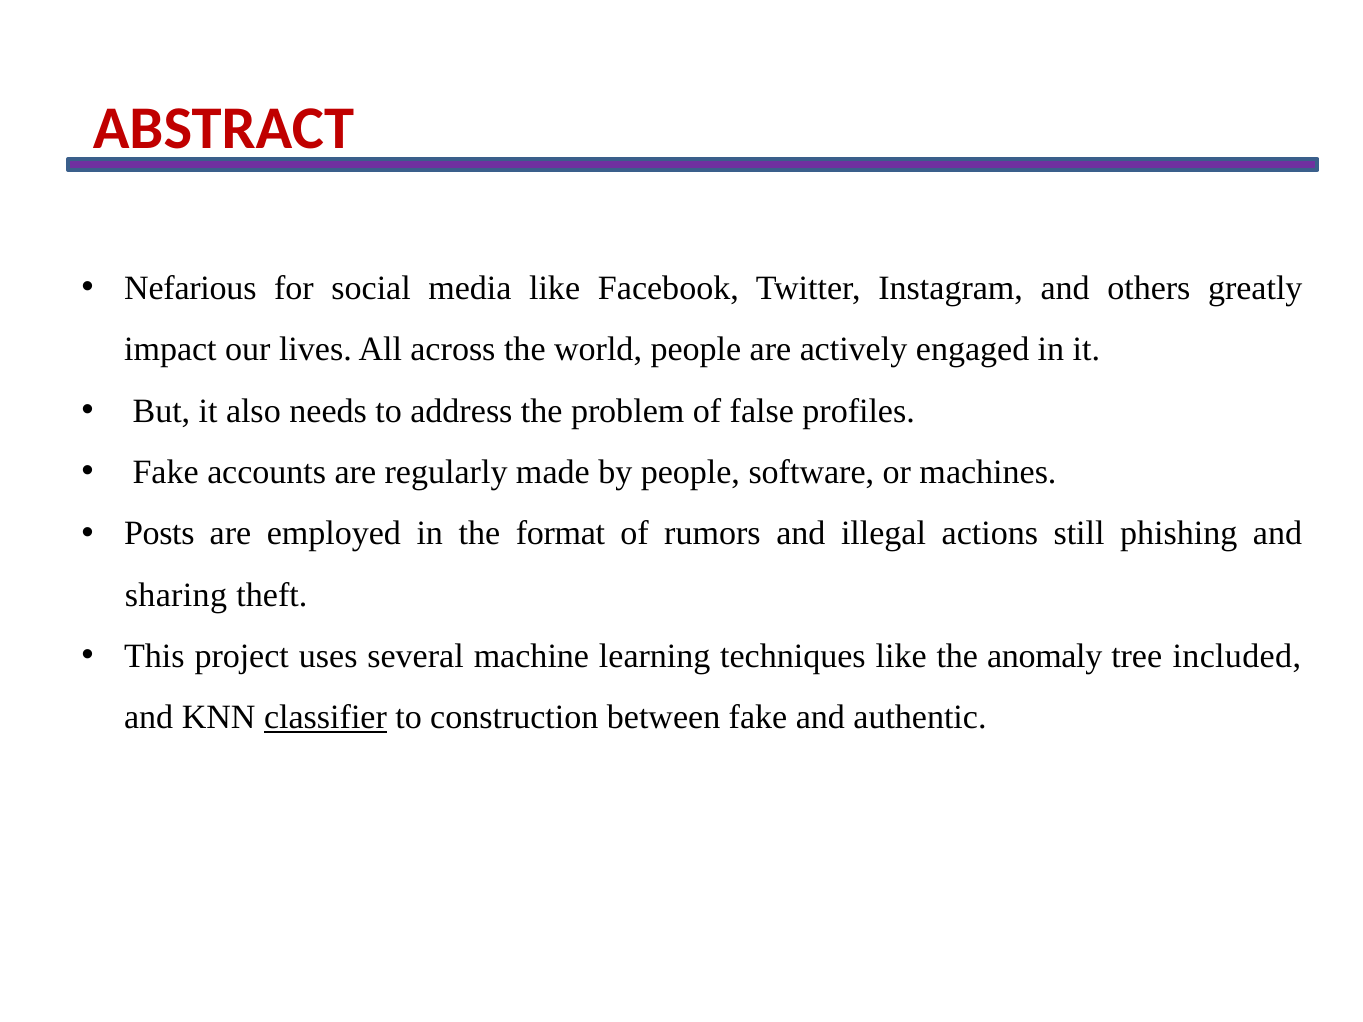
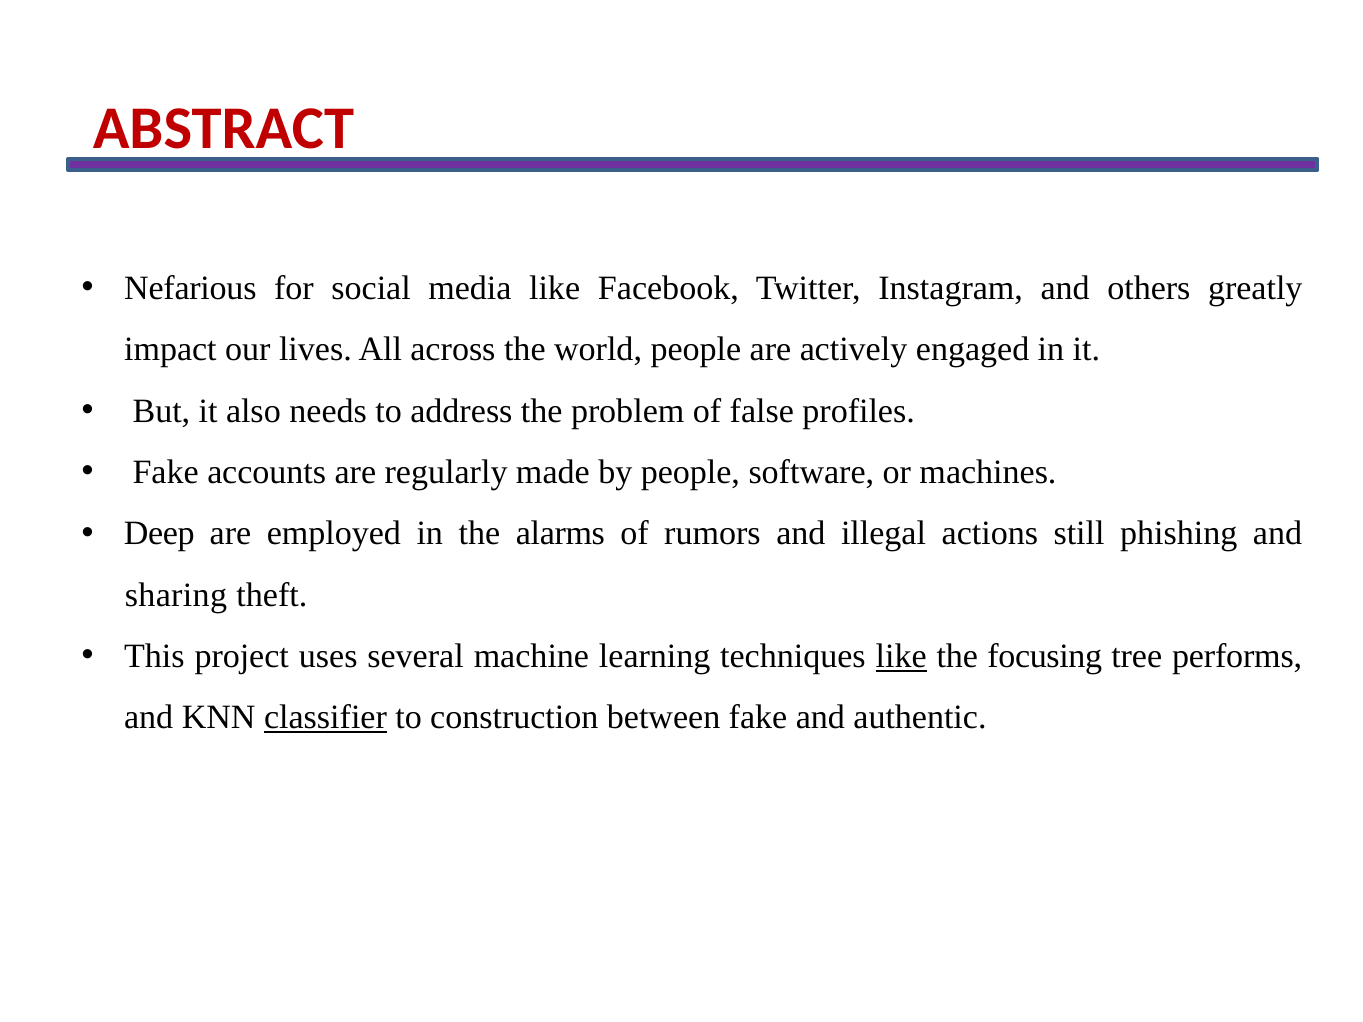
Posts: Posts -> Deep
format: format -> alarms
like at (901, 656) underline: none -> present
anomaly: anomaly -> focusing
included: included -> performs
